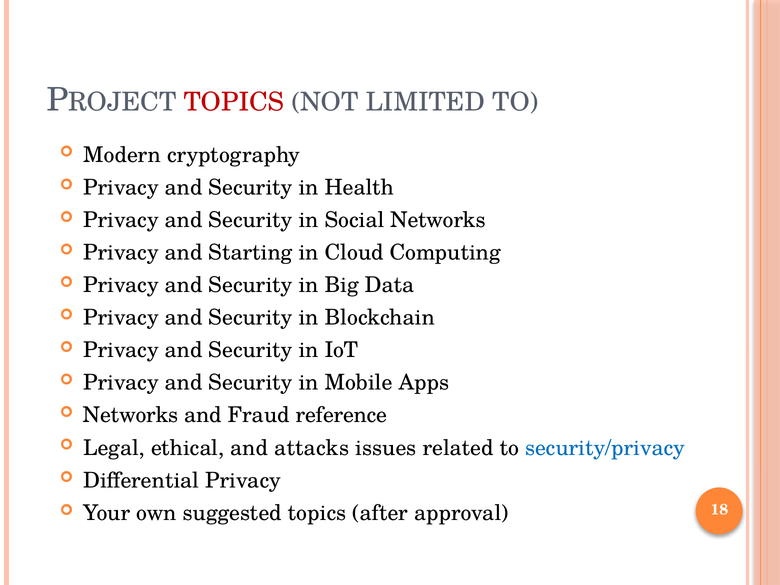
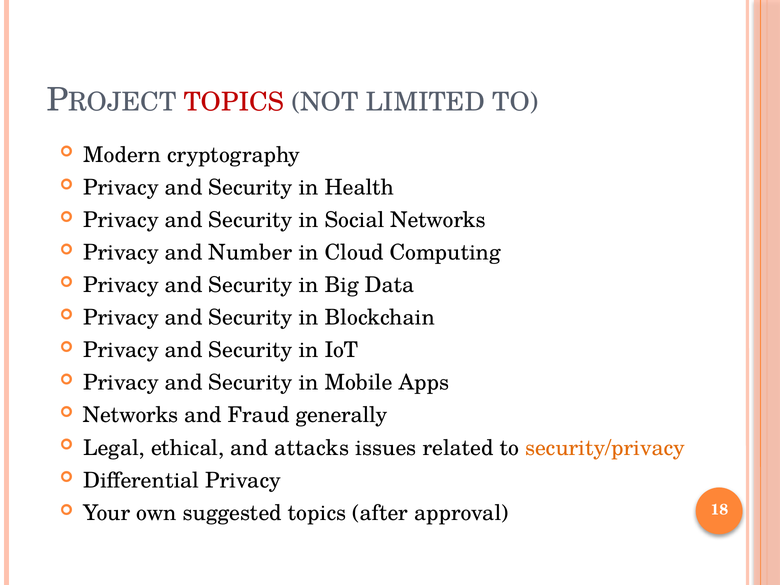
Starting: Starting -> Number
reference: reference -> generally
security/privacy colour: blue -> orange
